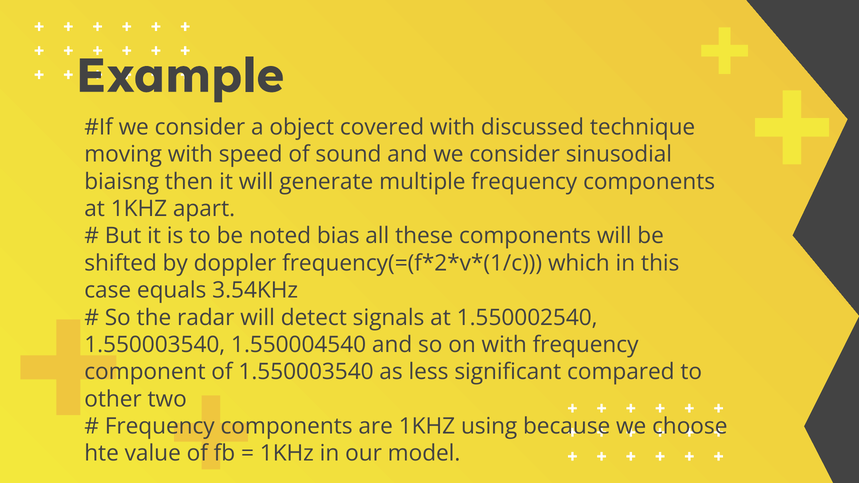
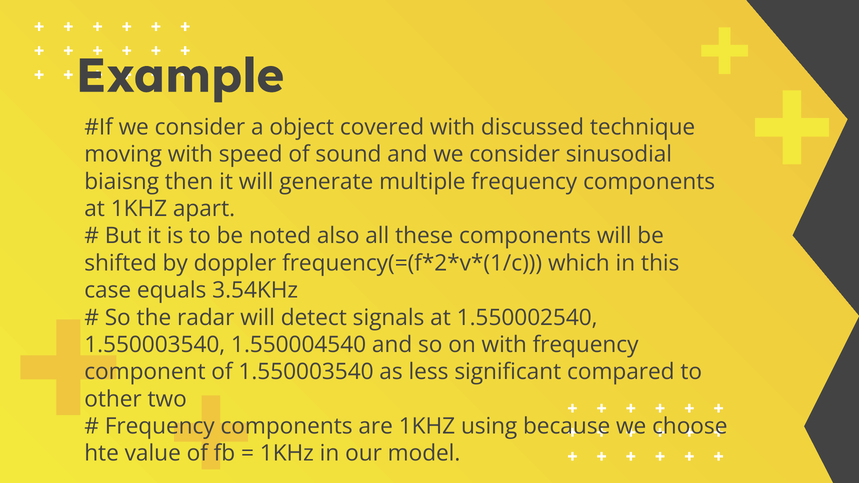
bias: bias -> also
